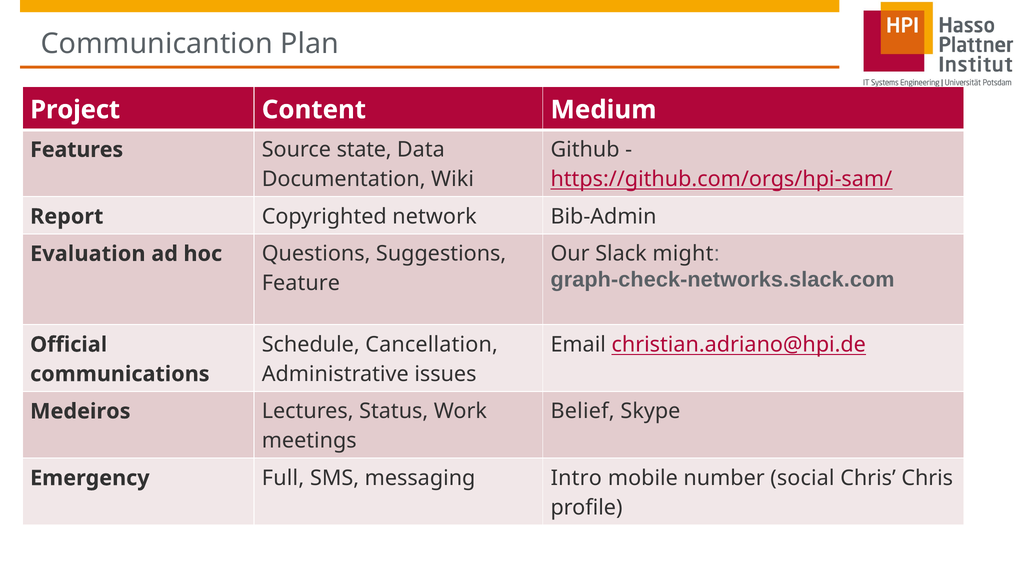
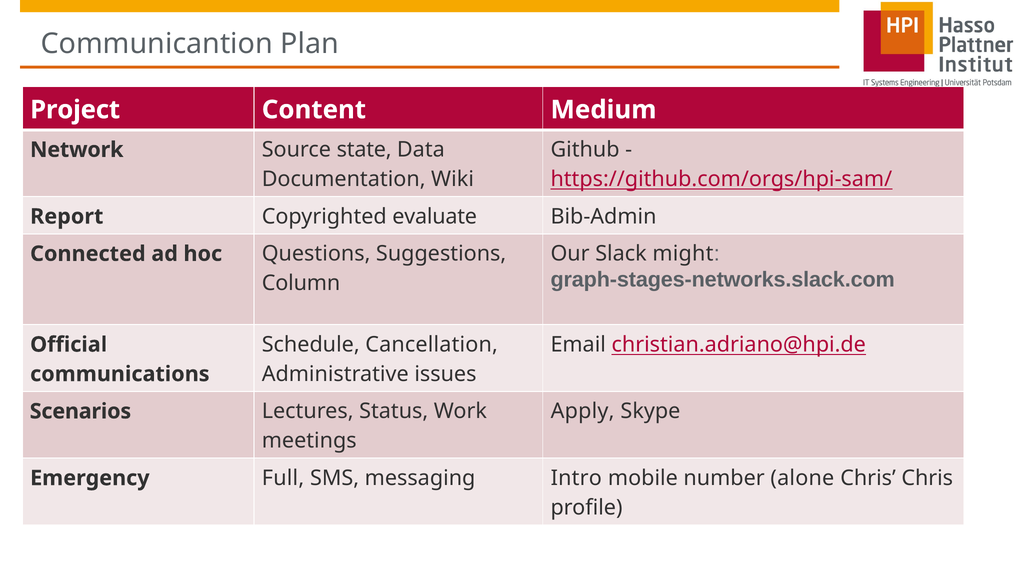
Features: Features -> Network
network: network -> evaluate
Evaluation: Evaluation -> Connected
graph-check-networks.slack.com: graph-check-networks.slack.com -> graph-stages-networks.slack.com
Feature: Feature -> Column
Belief: Belief -> Apply
Medeiros: Medeiros -> Scenarios
social: social -> alone
